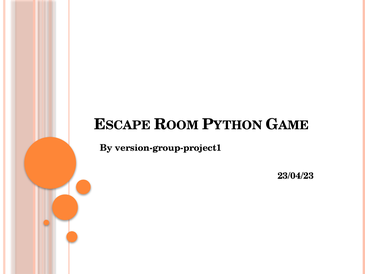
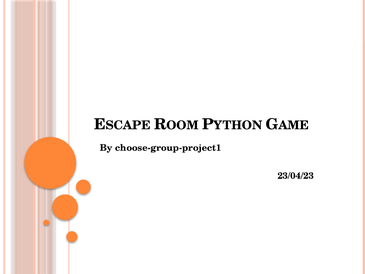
version-group-project1: version-group-project1 -> choose-group-project1
